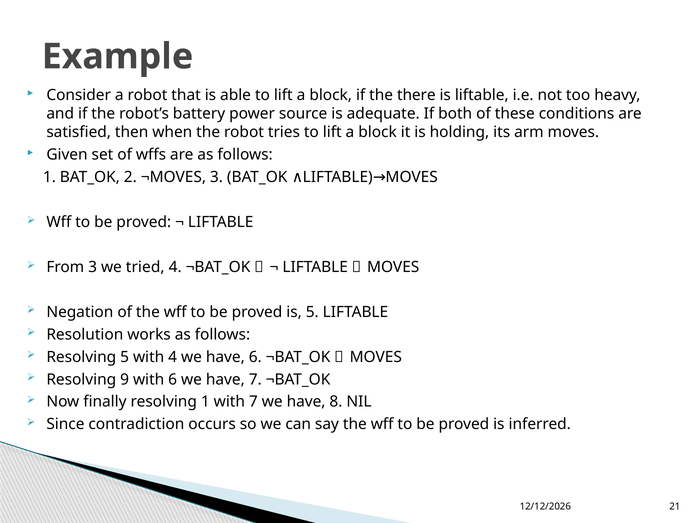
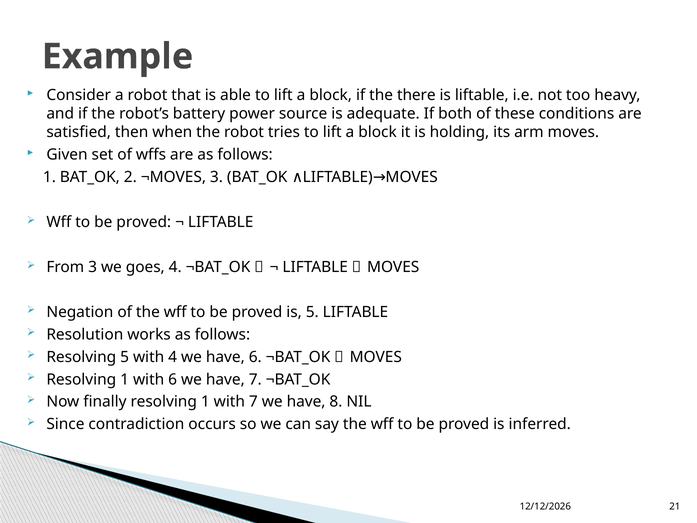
tried: tried -> goes
9 at (125, 379): 9 -> 1
